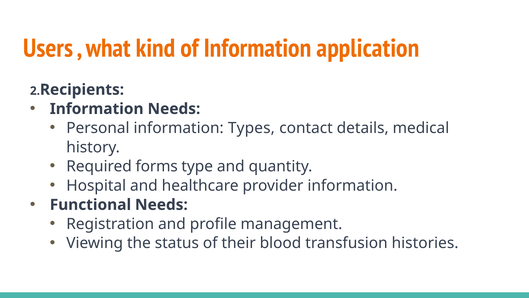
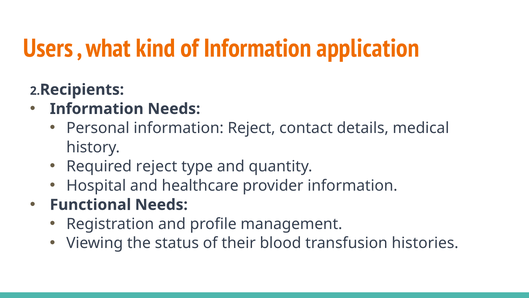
information Types: Types -> Reject
Required forms: forms -> reject
